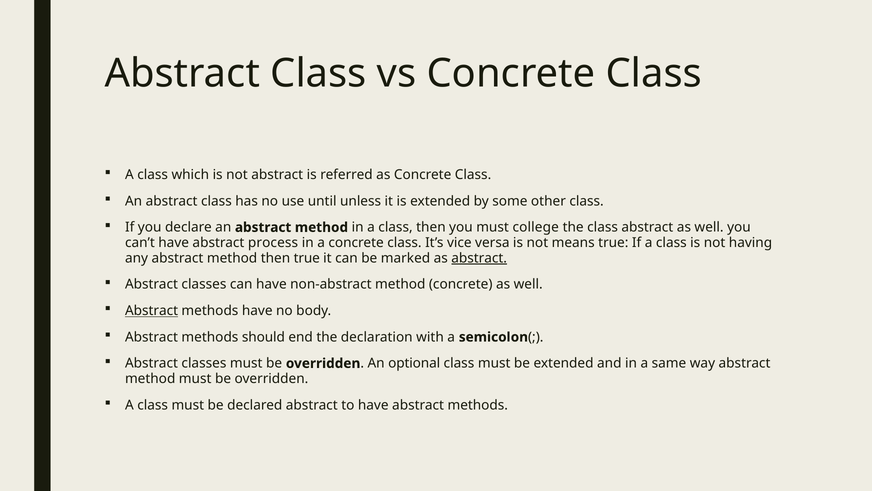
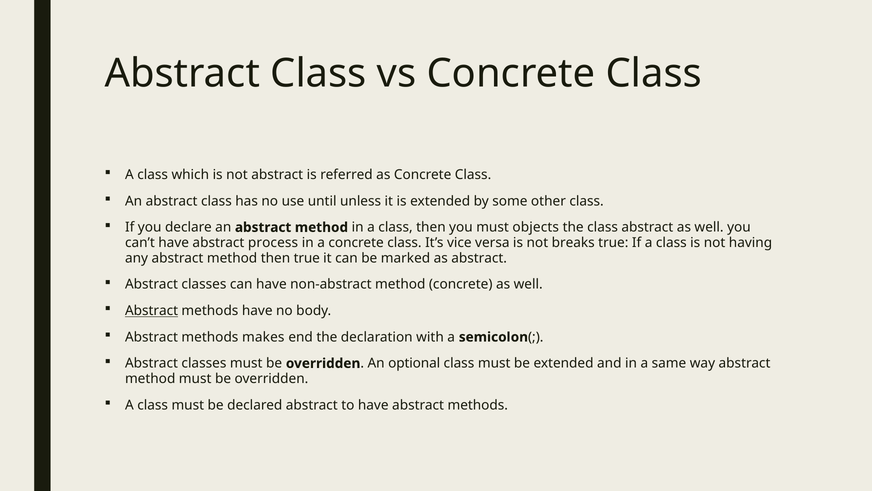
college: college -> objects
means: means -> breaks
abstract at (479, 258) underline: present -> none
should: should -> makes
